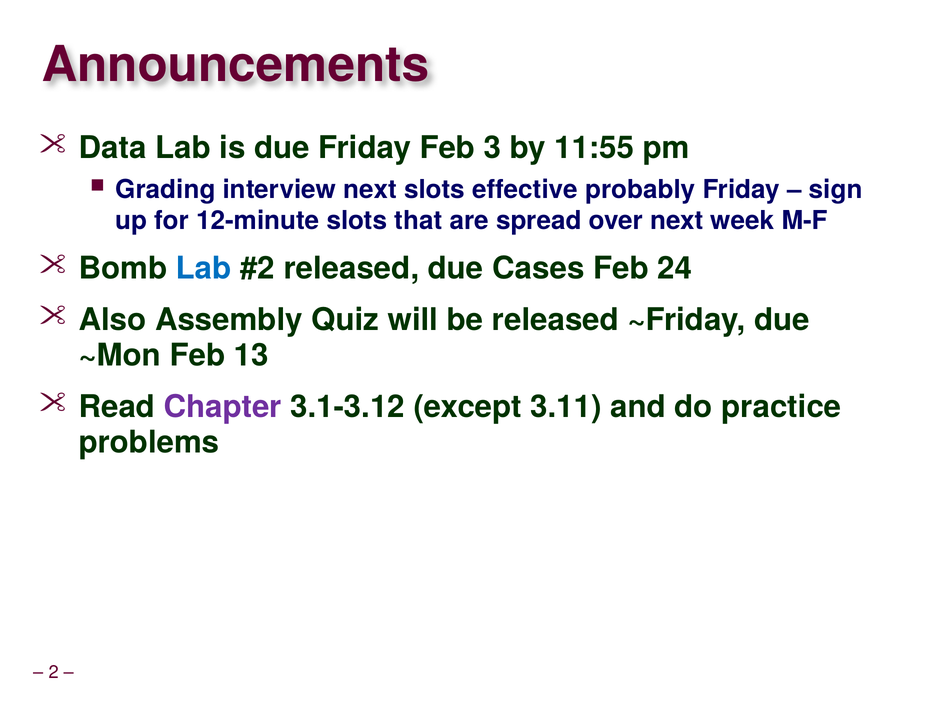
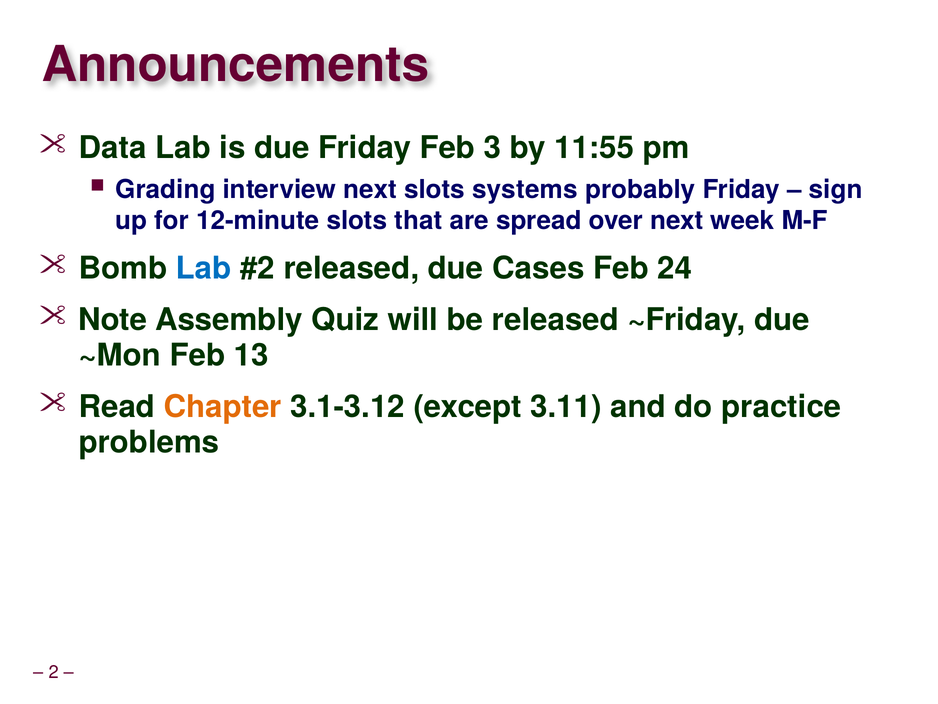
effective: effective -> systems
Also: Also -> Note
Chapter colour: purple -> orange
